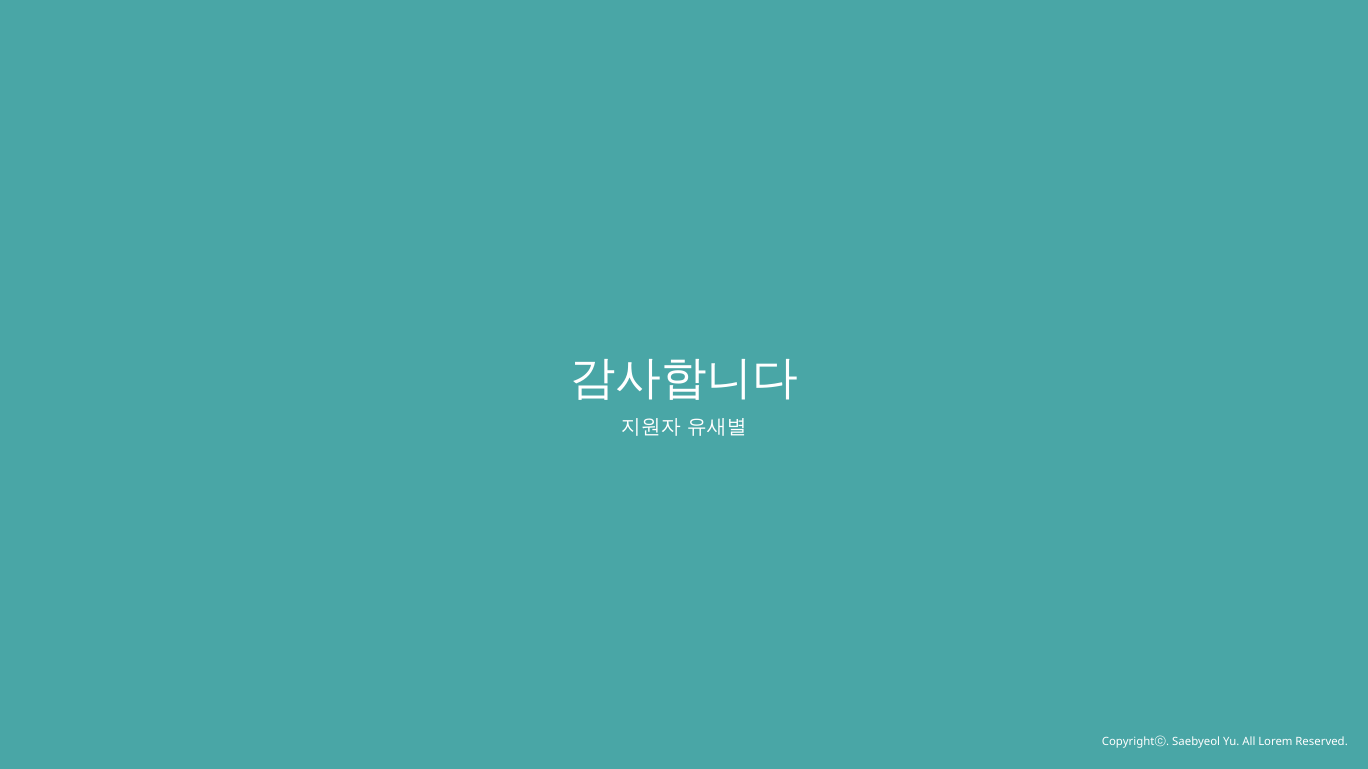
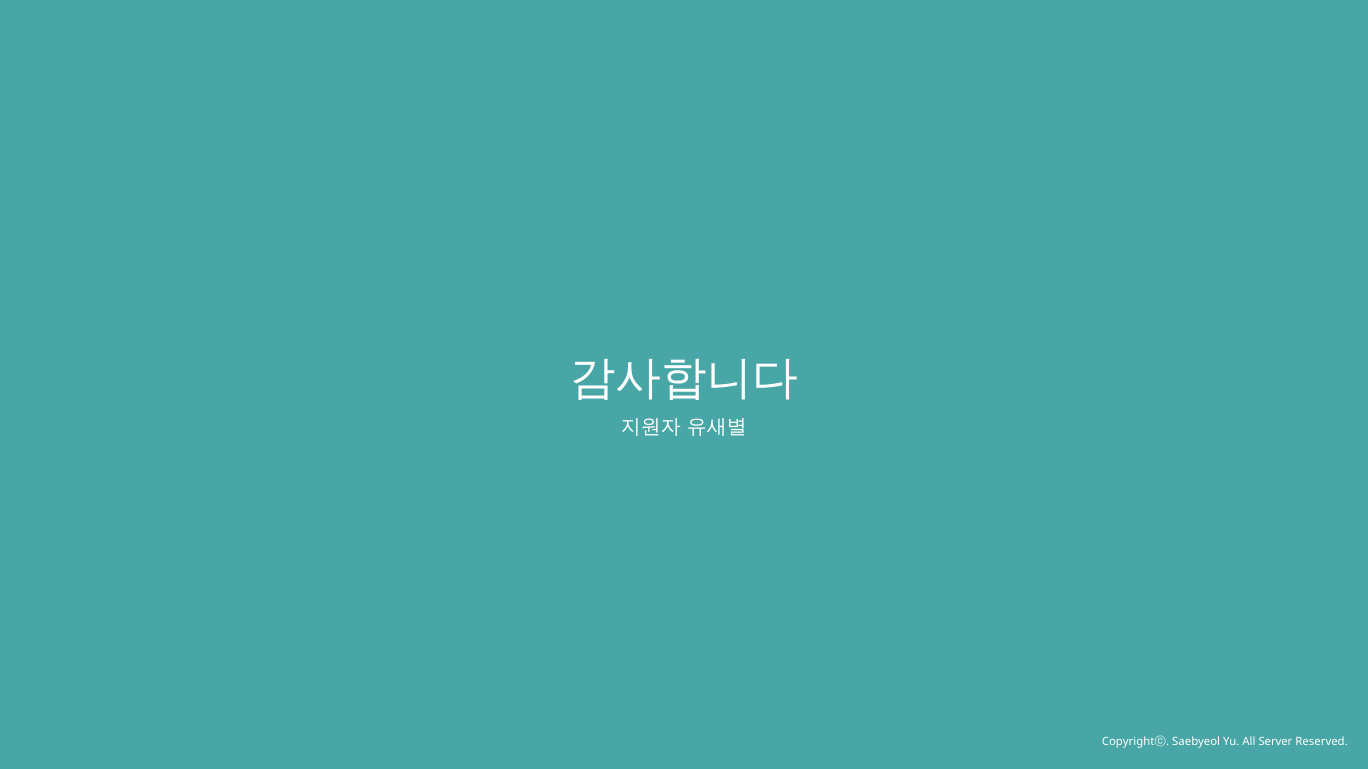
Lorem: Lorem -> Server
